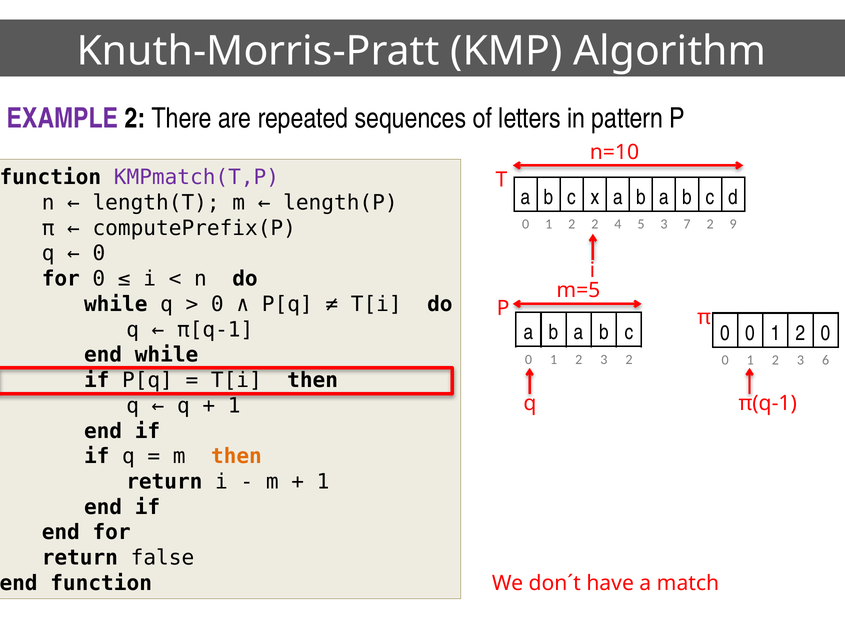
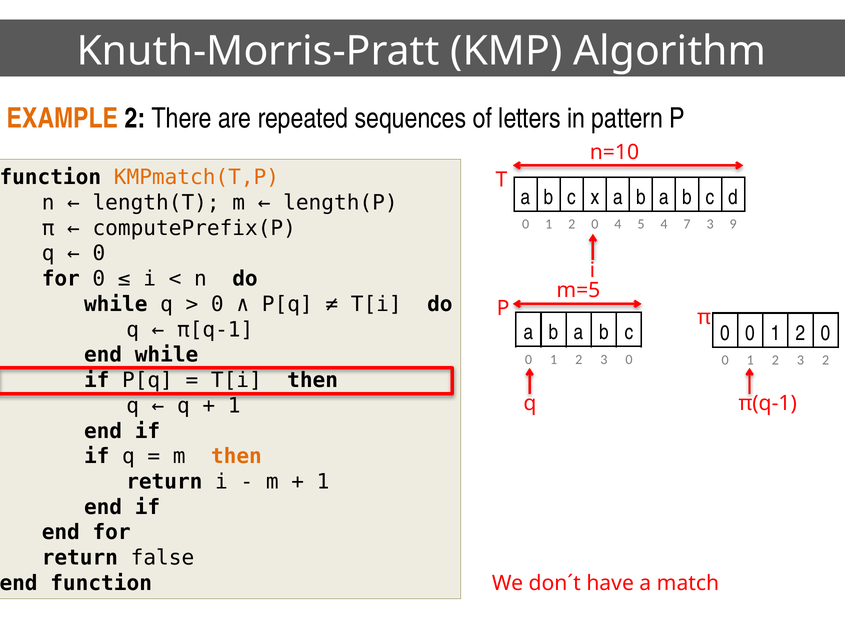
EXAMPLE colour: purple -> orange
KMPmatch(T,P colour: purple -> orange
2 at (595, 224): 2 -> 0
5 3: 3 -> 4
7 2: 2 -> 3
3 2: 2 -> 0
3 6: 6 -> 2
